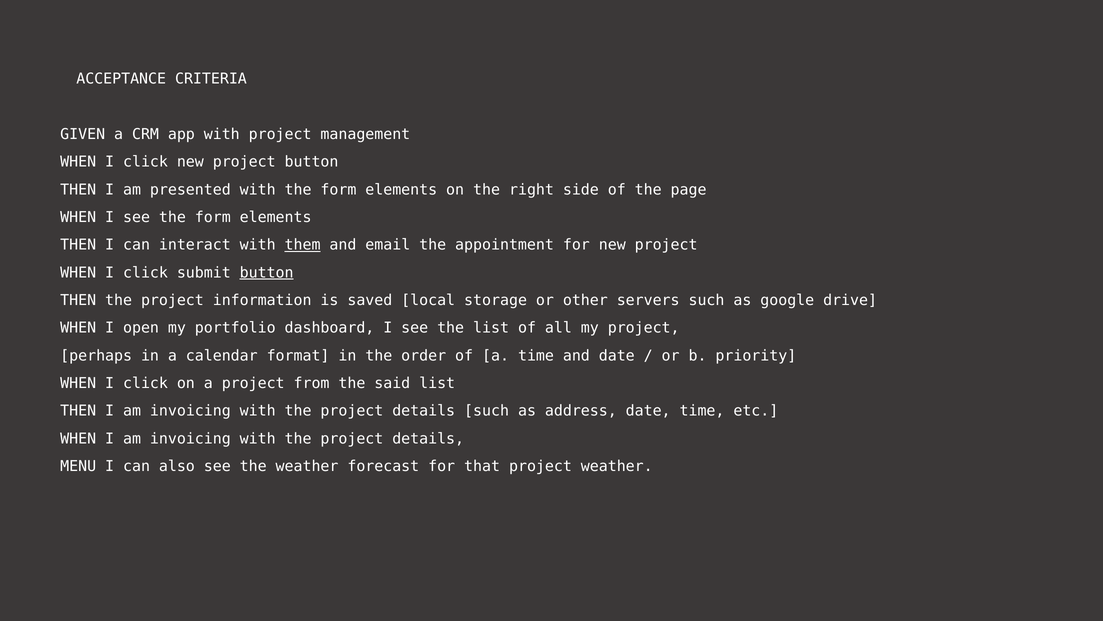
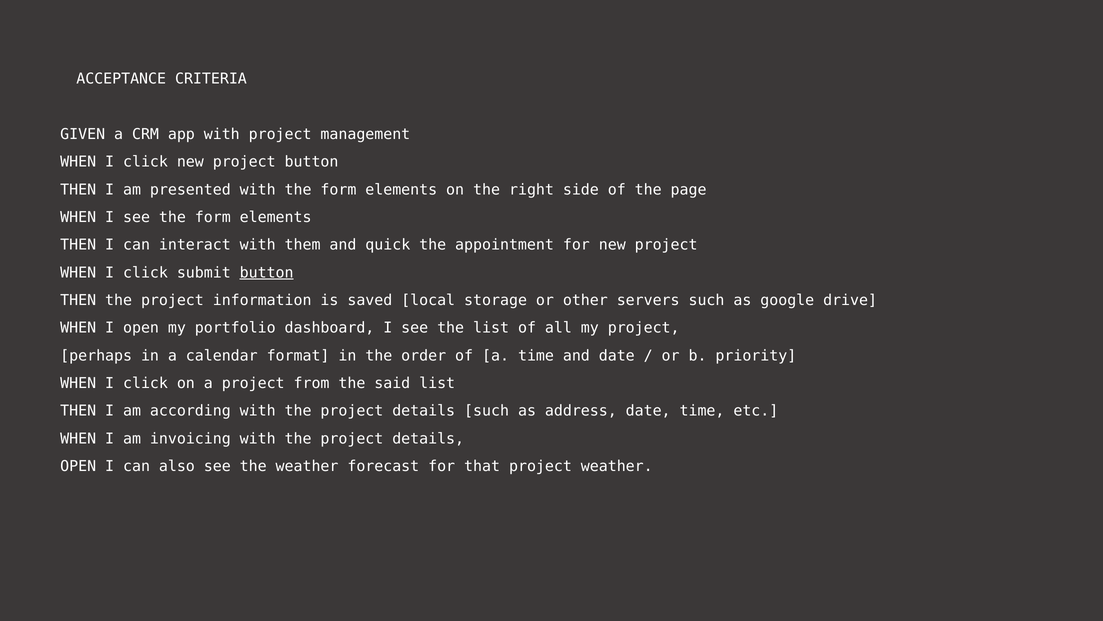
them underline: present -> none
email: email -> quick
THEN I am invoicing: invoicing -> according
MENU at (78, 466): MENU -> OPEN
